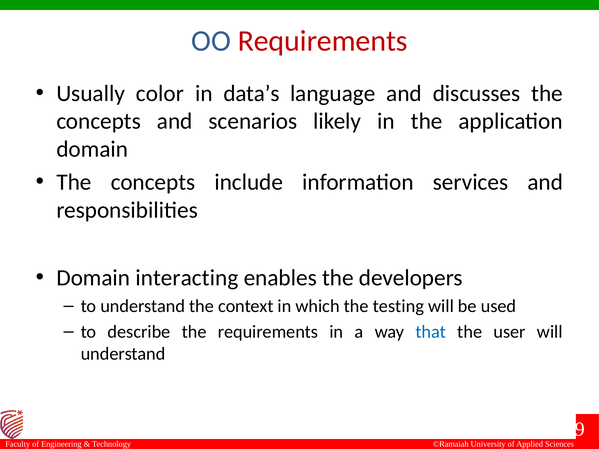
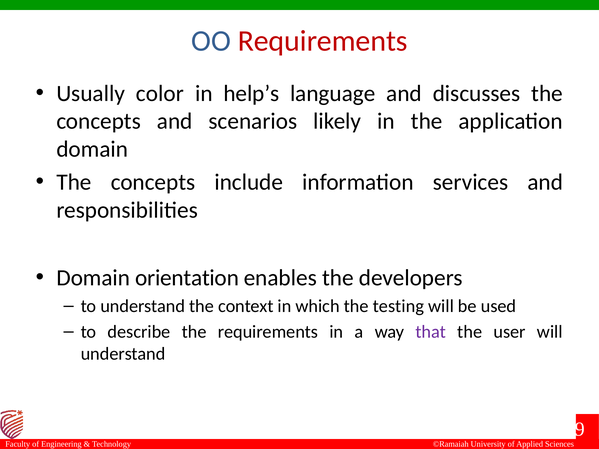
data’s: data’s -> help’s
interacting: interacting -> orientation
that colour: blue -> purple
